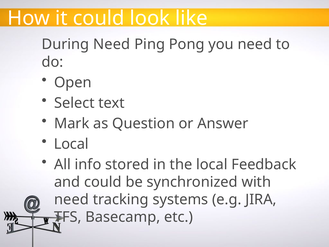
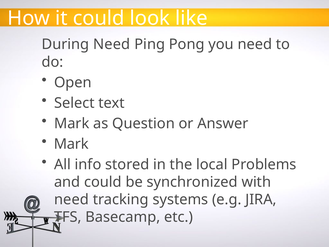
Local at (71, 144): Local -> Mark
Feedback: Feedback -> Problems
